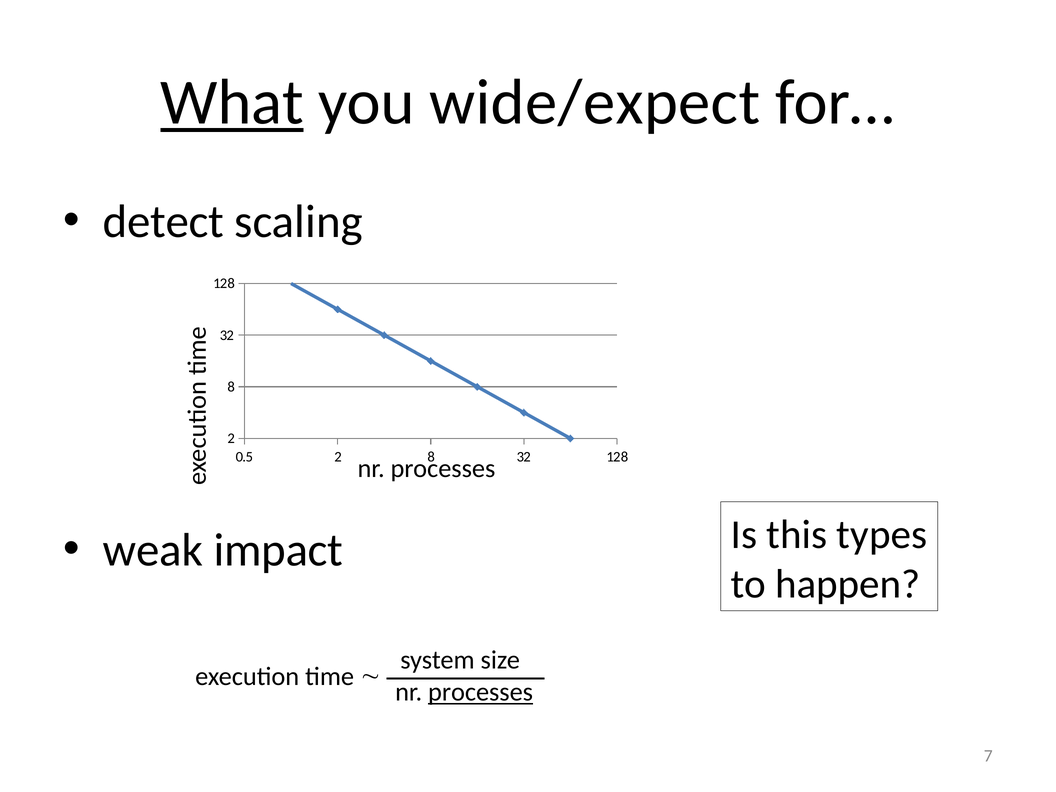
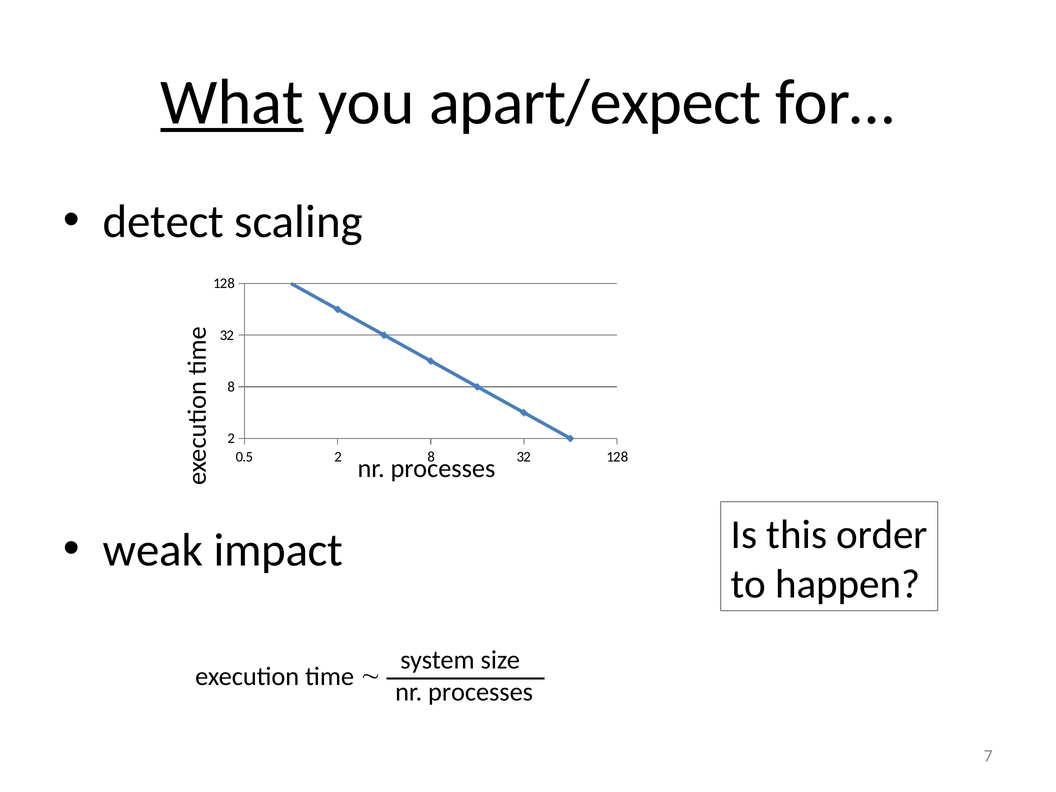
wide/expect: wide/expect -> apart/expect
types: types -> order
processes at (481, 692) underline: present -> none
